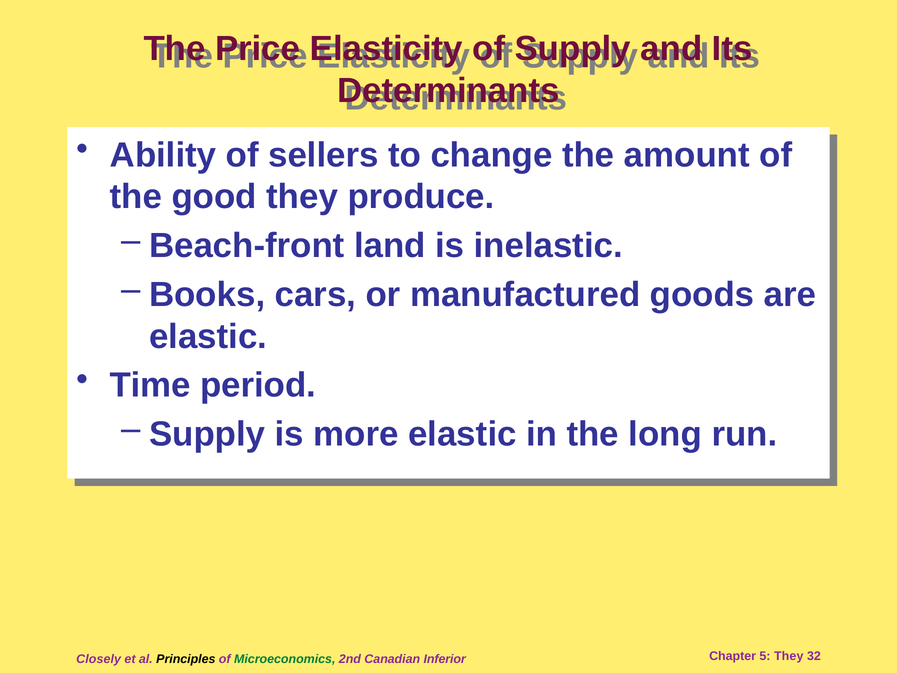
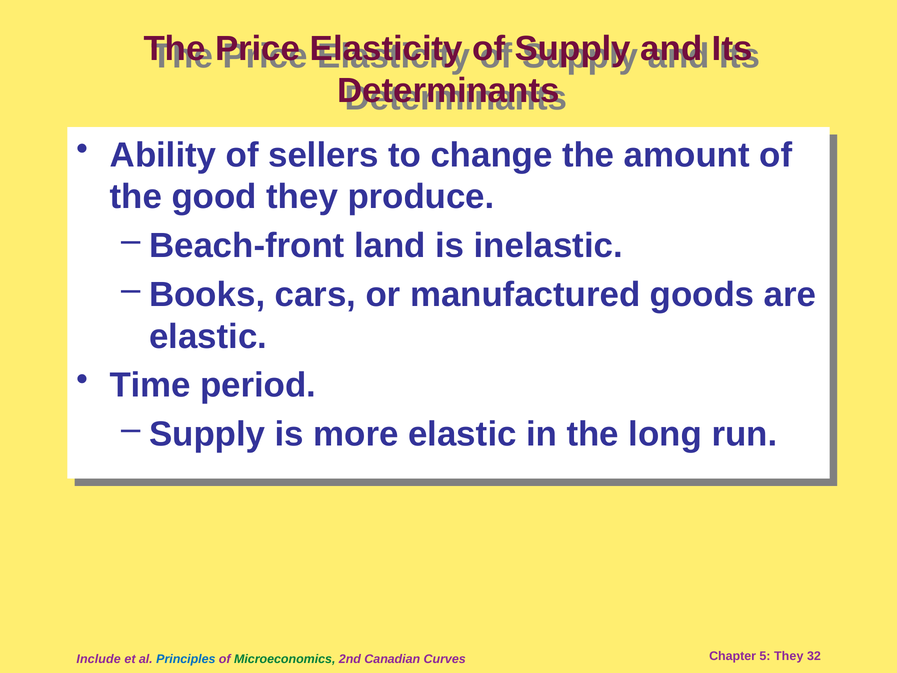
Closely: Closely -> Include
Principles colour: black -> blue
Inferior: Inferior -> Curves
